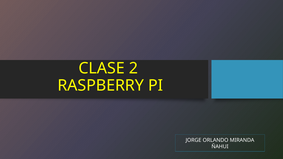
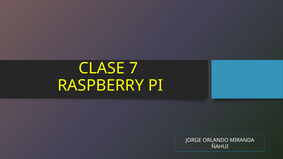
2: 2 -> 7
